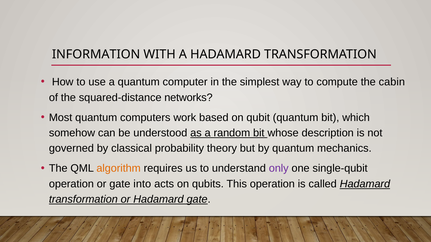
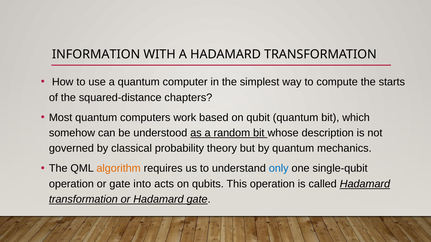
cabin: cabin -> starts
networks: networks -> chapters
only colour: purple -> blue
